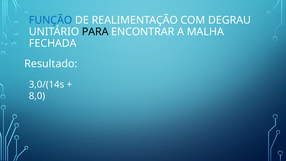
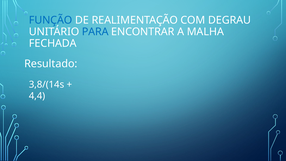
PARA colour: black -> blue
3,0/(14s: 3,0/(14s -> 3,8/(14s
8,0: 8,0 -> 4,4
